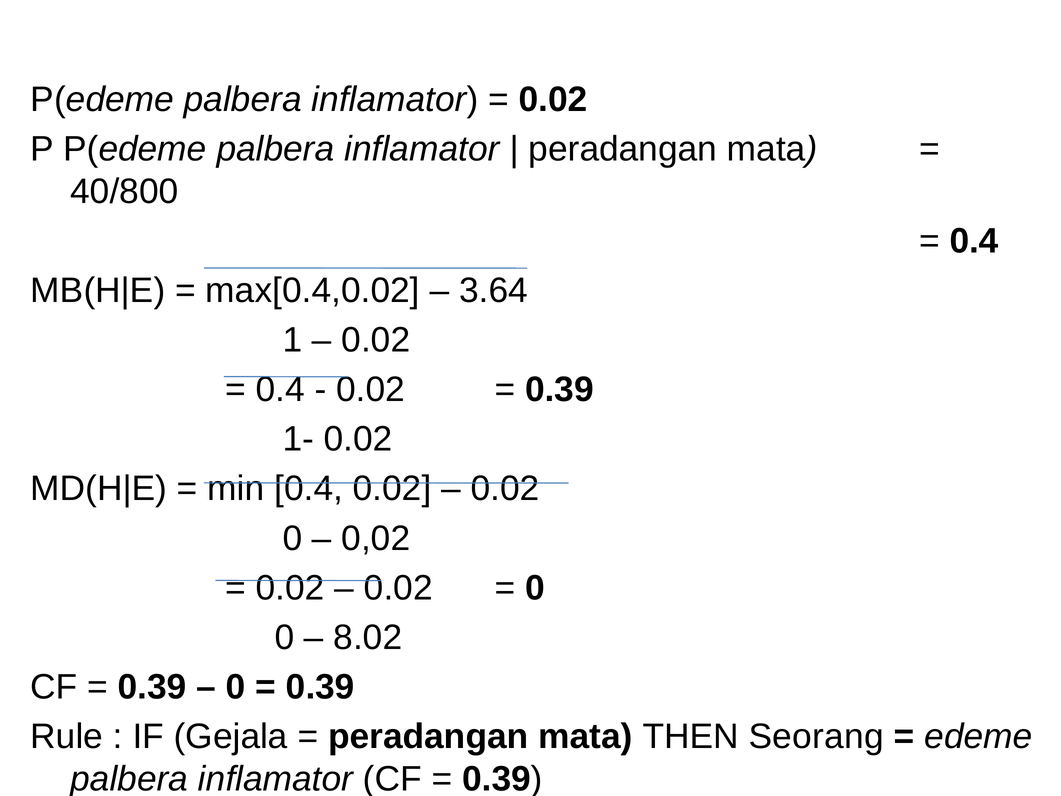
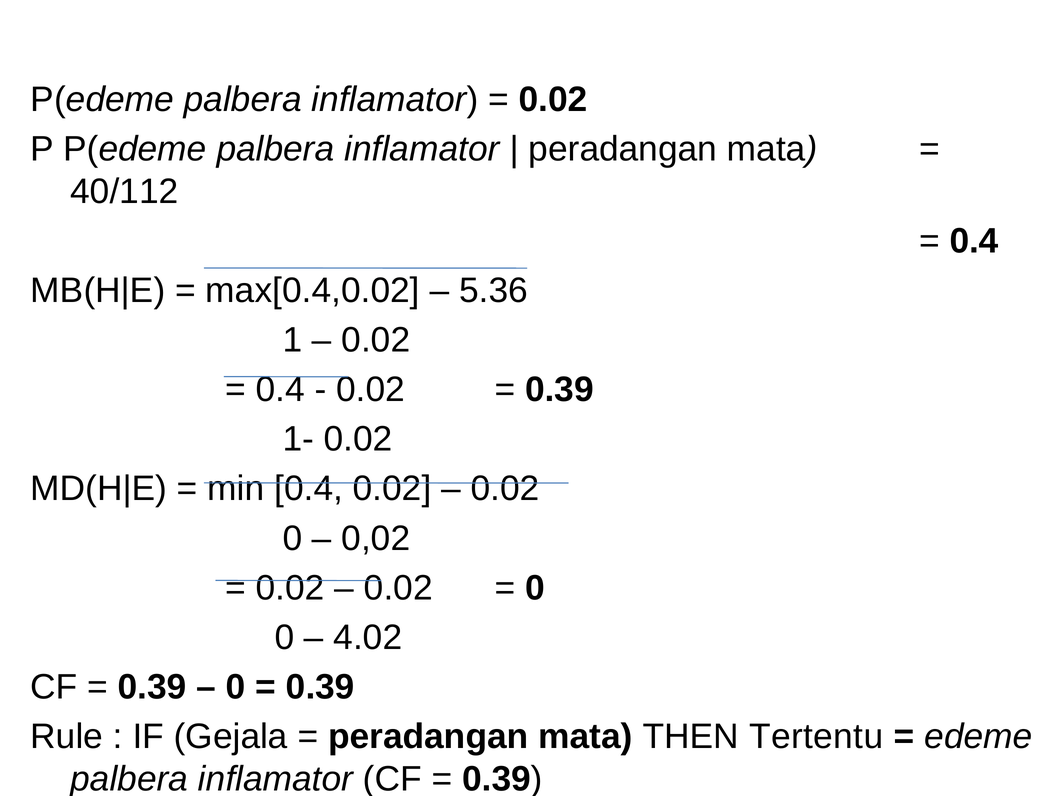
40/800: 40/800 -> 40/112
3.64: 3.64 -> 5.36
8.02: 8.02 -> 4.02
Seorang: Seorang -> Tertentu
